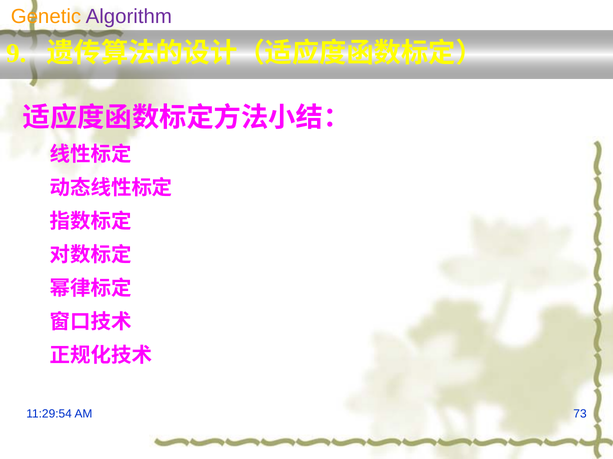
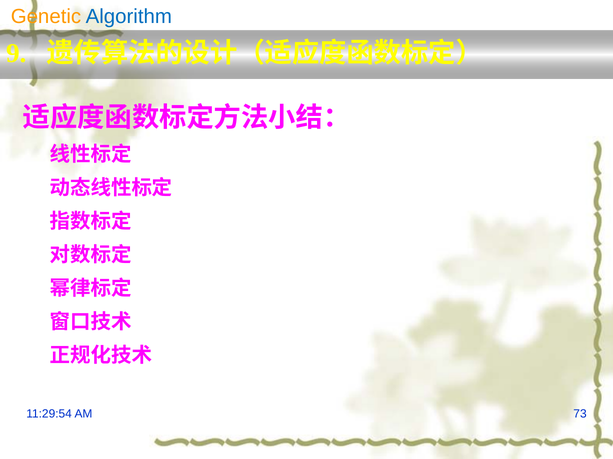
Algorithm colour: purple -> blue
